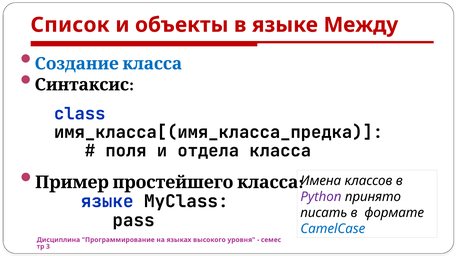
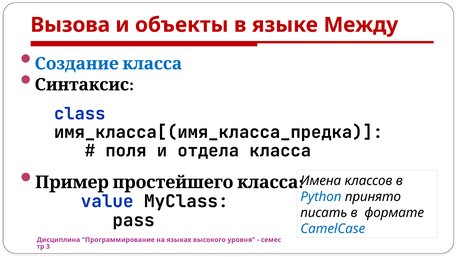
Список: Список -> Вызова
Python colour: purple -> blue
языке at (107, 201): языке -> value
